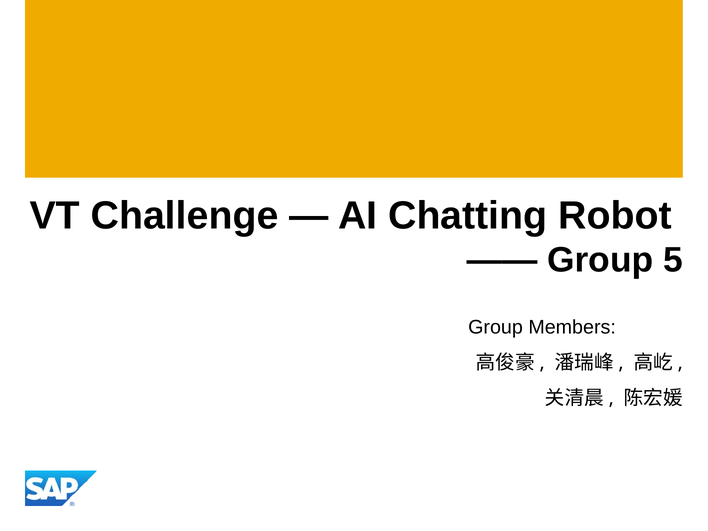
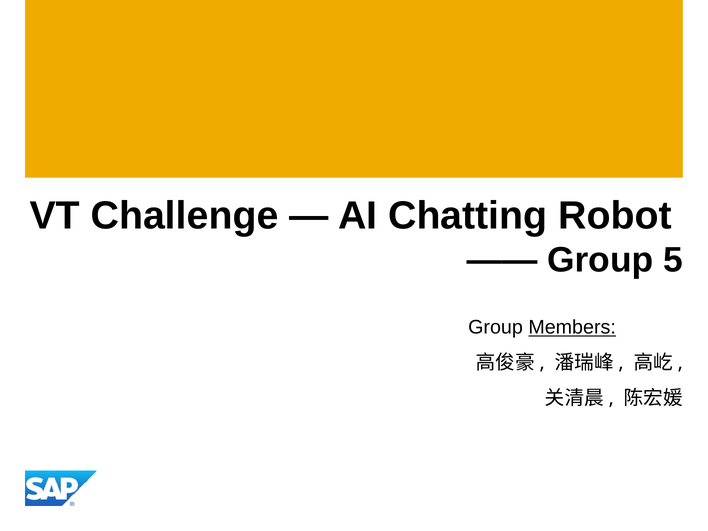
Members underline: none -> present
